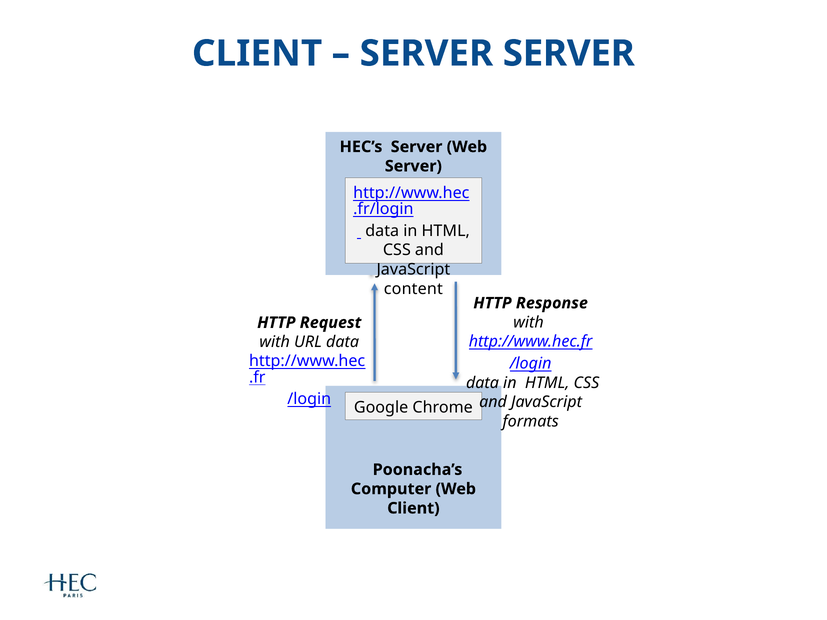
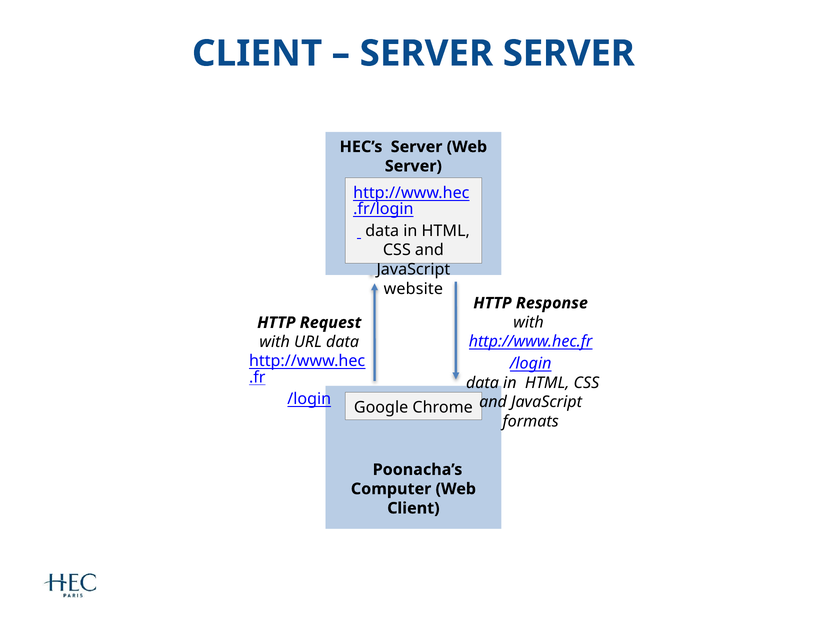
content: content -> website
